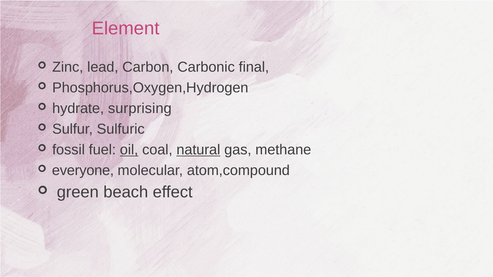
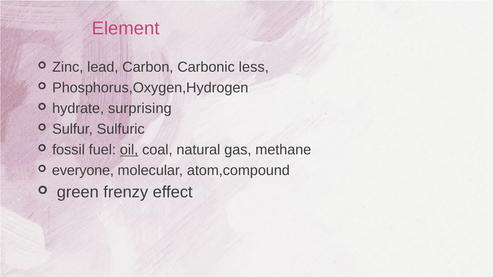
final: final -> less
natural underline: present -> none
beach: beach -> frenzy
